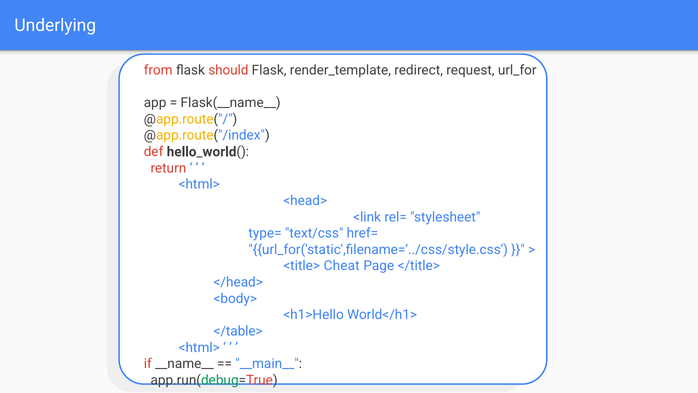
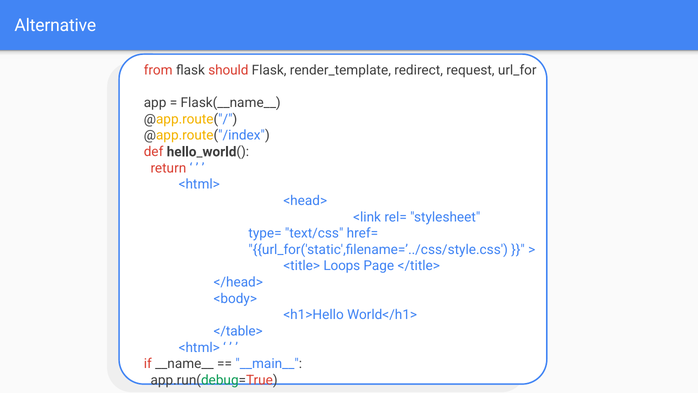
Underlying: Underlying -> Alternative
Cheat: Cheat -> Loops
